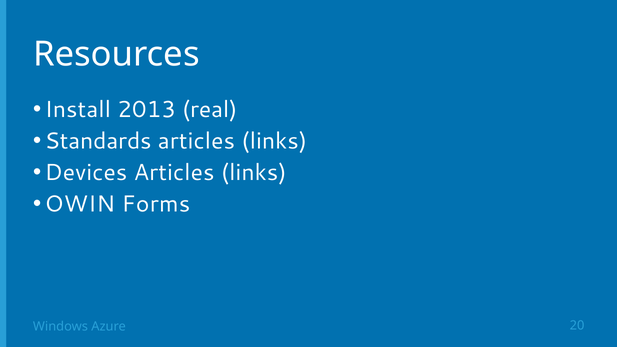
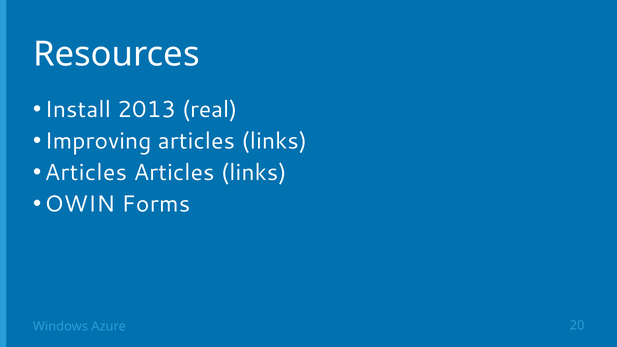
Standards: Standards -> Improving
Devices at (86, 173): Devices -> Articles
